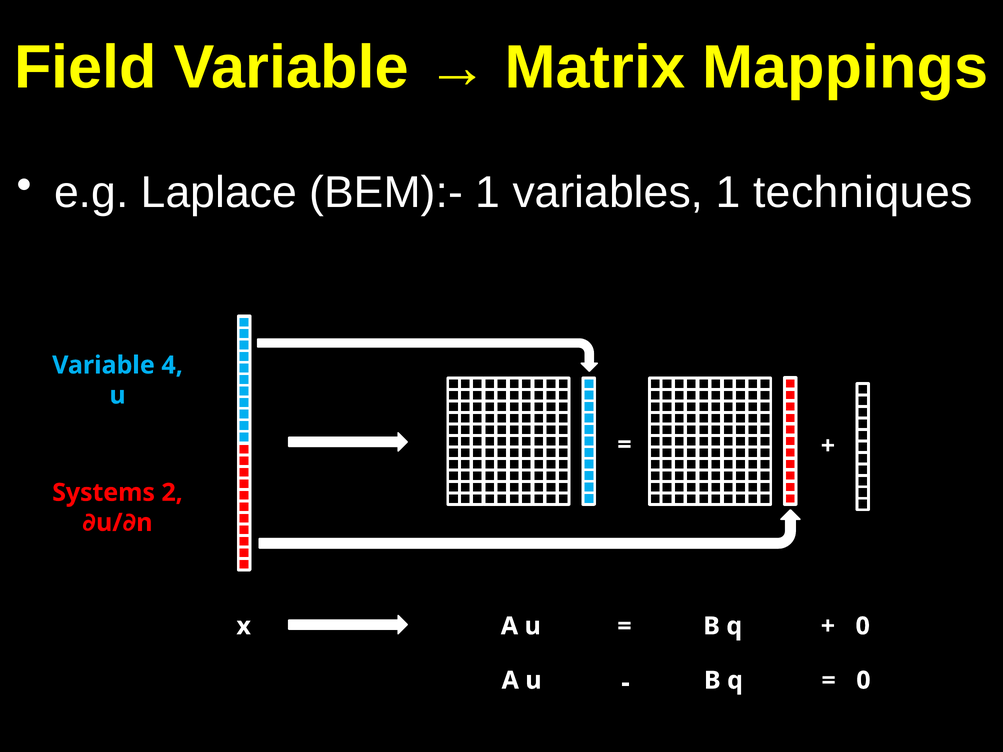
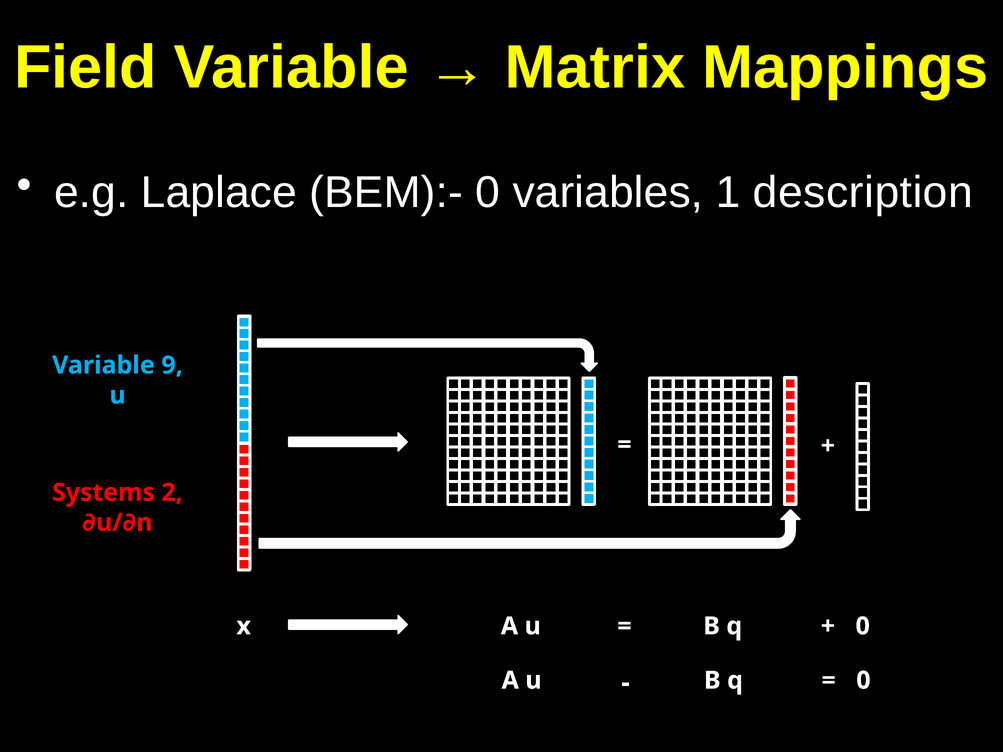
BEM):- 1: 1 -> 0
techniques: techniques -> description
4: 4 -> 9
